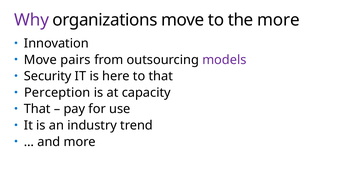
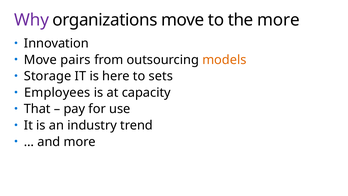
models colour: purple -> orange
Security: Security -> Storage
to that: that -> sets
Perception: Perception -> Employees
